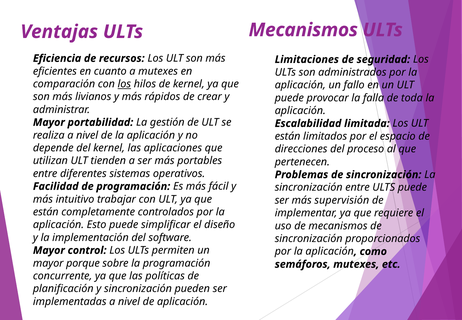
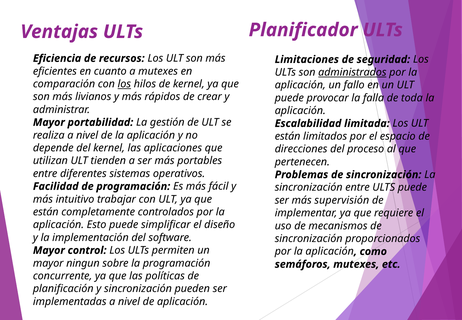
Mecanismos at (303, 30): Mecanismos -> Planificador
administrados underline: none -> present
porque: porque -> ningun
